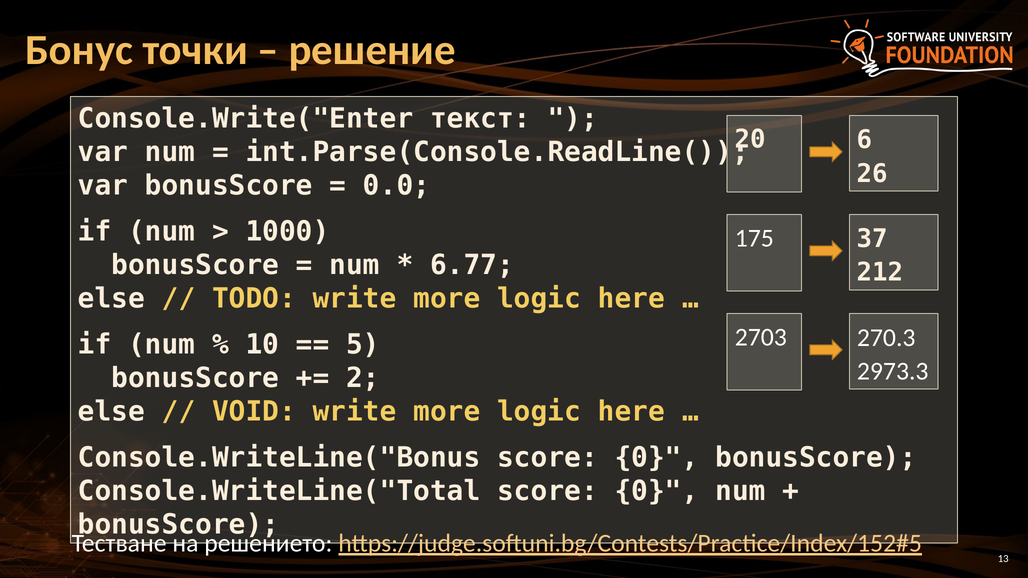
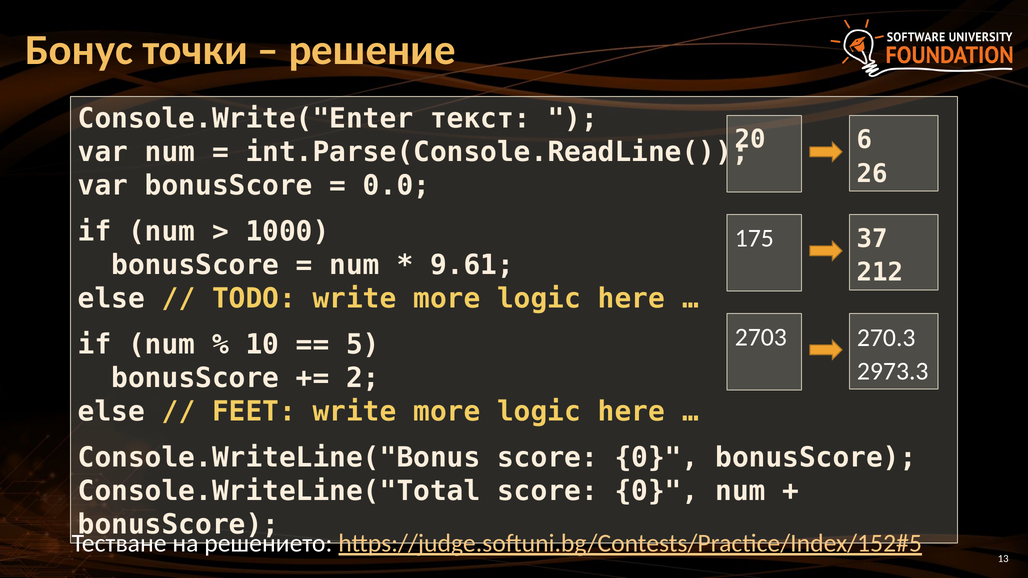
6.77: 6.77 -> 9.61
VOID: VOID -> FEET
